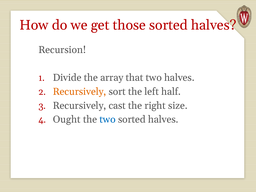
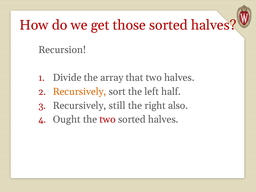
cast: cast -> still
size: size -> also
two at (108, 119) colour: blue -> red
